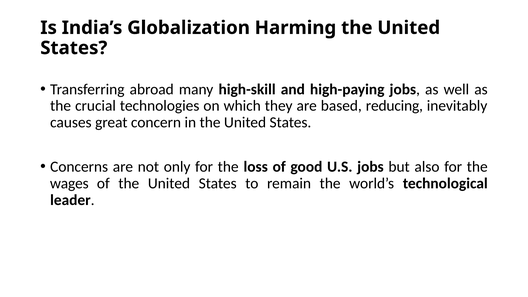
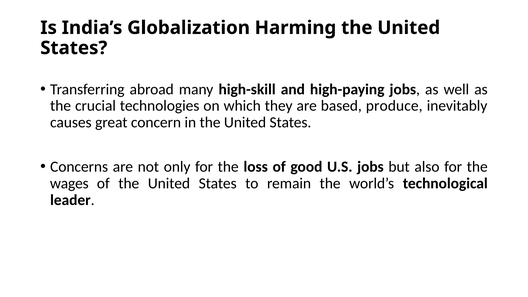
reducing: reducing -> produce
